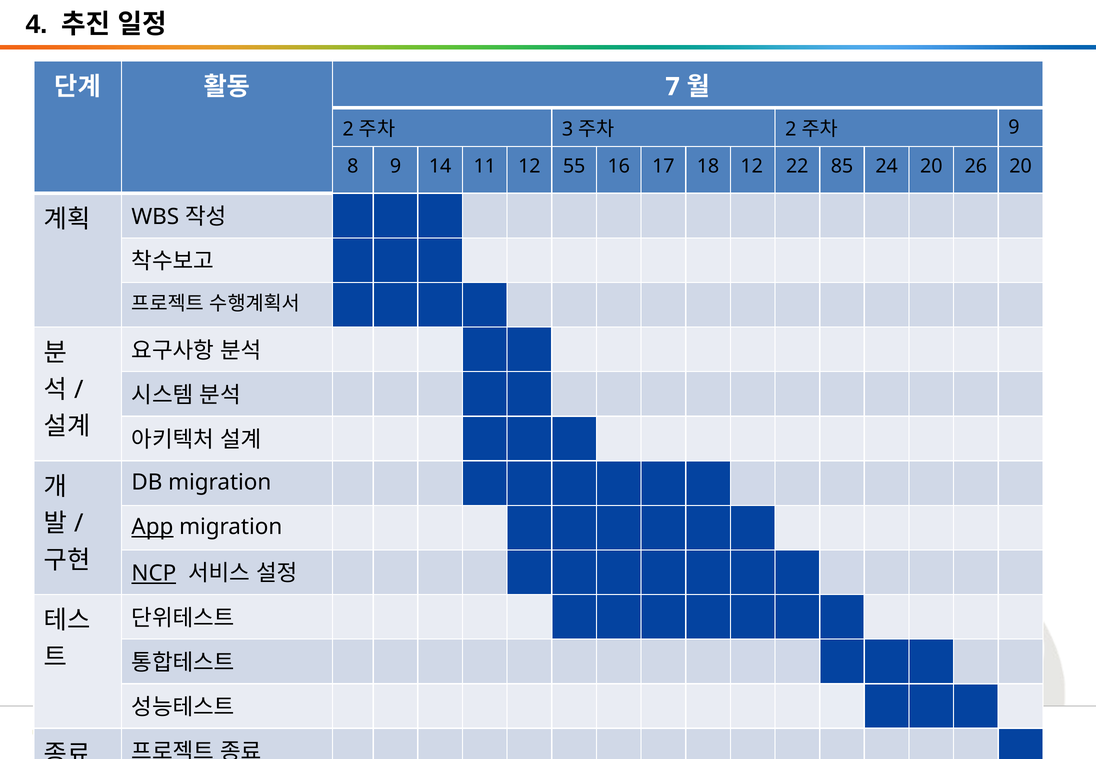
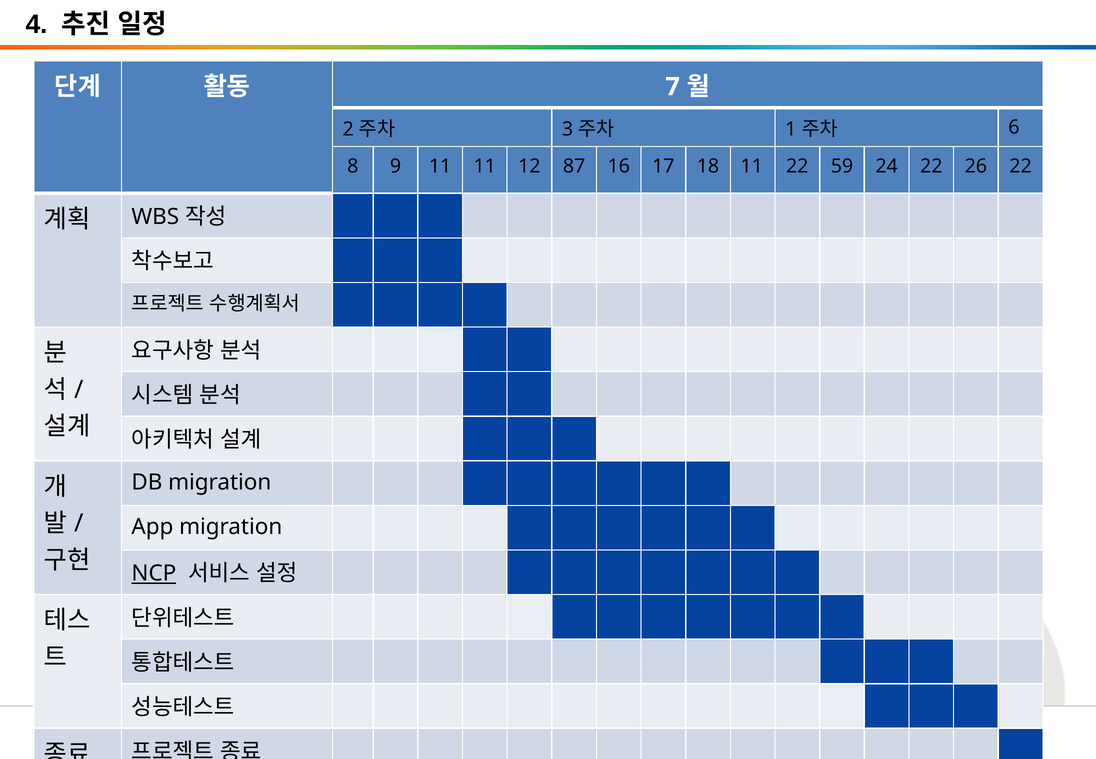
2 at (791, 129): 2 -> 1
9 at (1014, 127): 9 -> 6
9 14: 14 -> 11
55: 55 -> 87
18 12: 12 -> 11
85: 85 -> 59
24 20: 20 -> 22
26 20: 20 -> 22
App underline: present -> none
